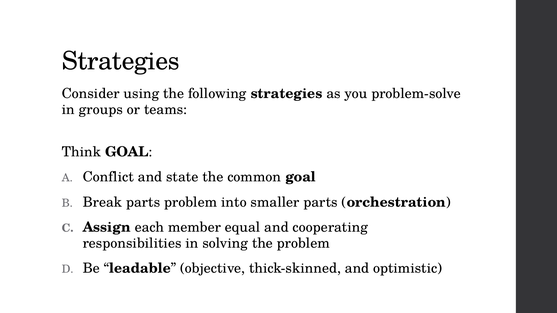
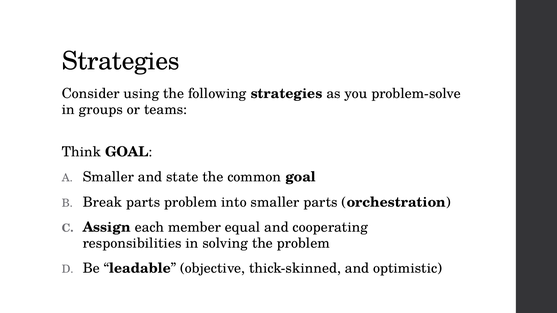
Conflict at (108, 177): Conflict -> Smaller
